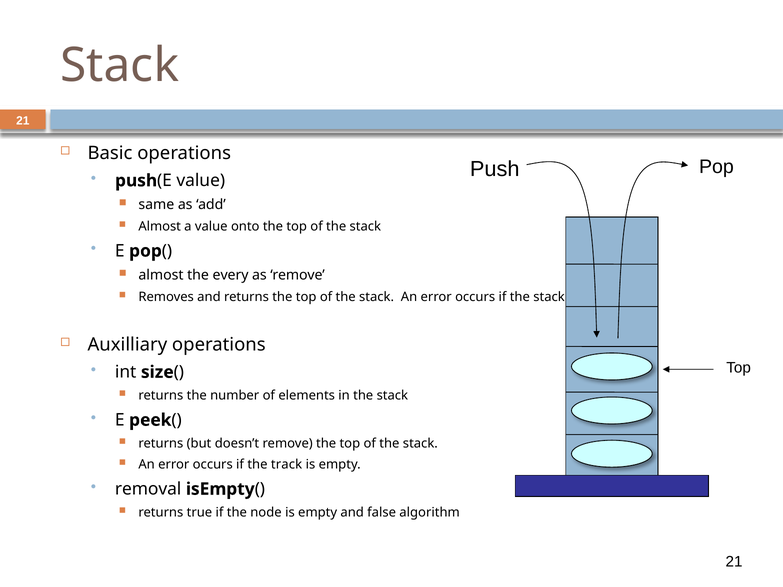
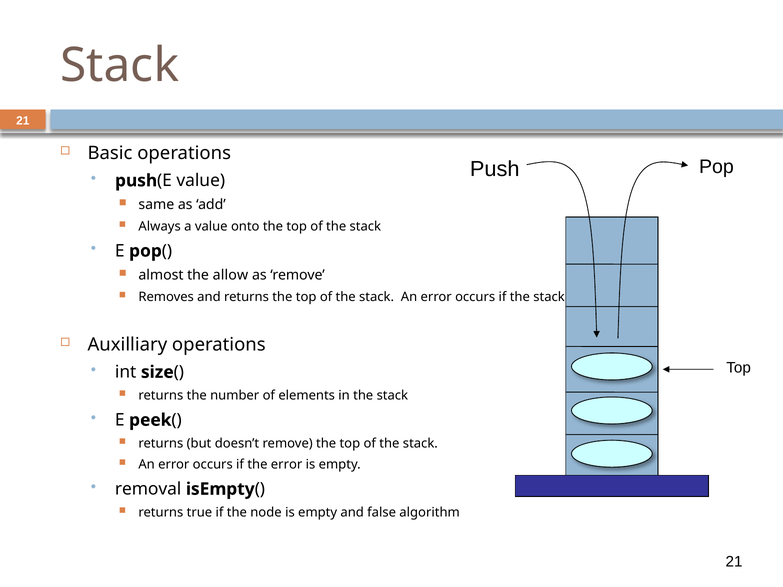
Almost at (160, 226): Almost -> Always
every: every -> allow
the track: track -> error
